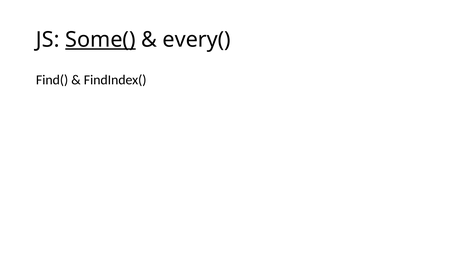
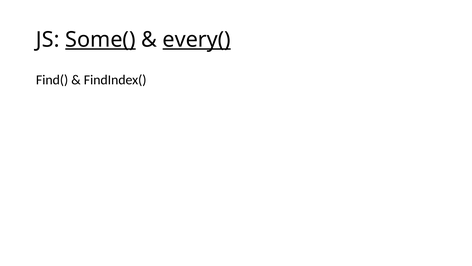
every( underline: none -> present
